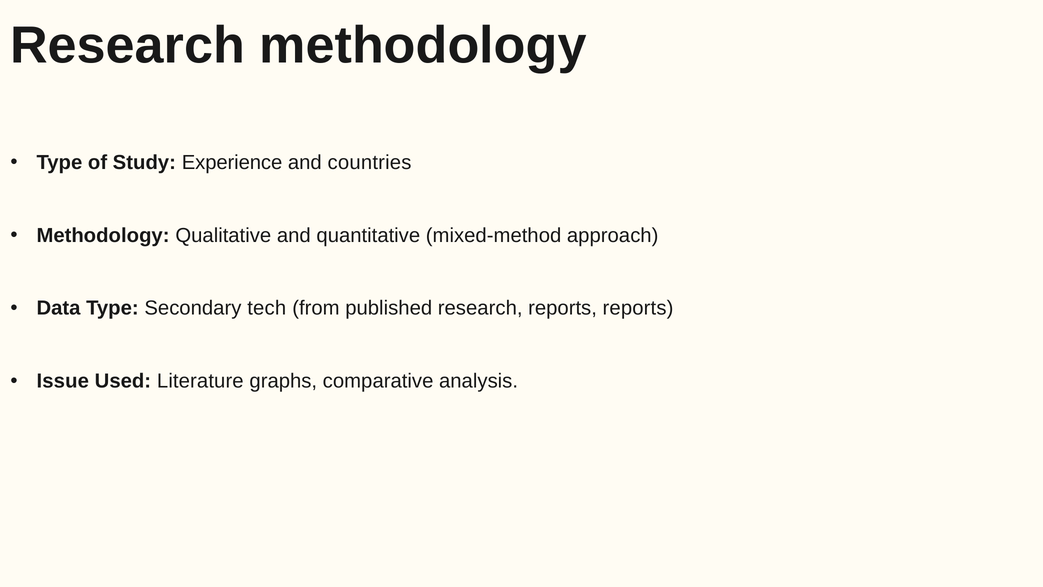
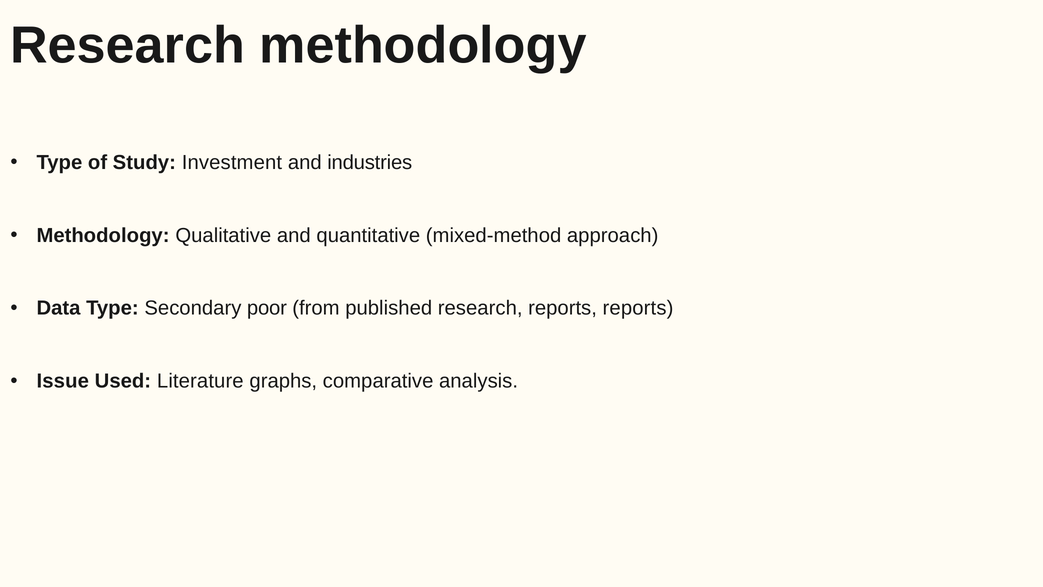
Experience: Experience -> Investment
countries: countries -> industries
tech: tech -> poor
